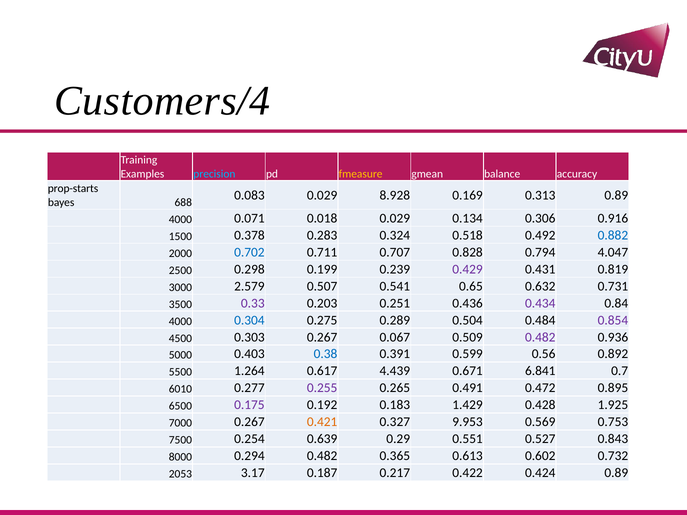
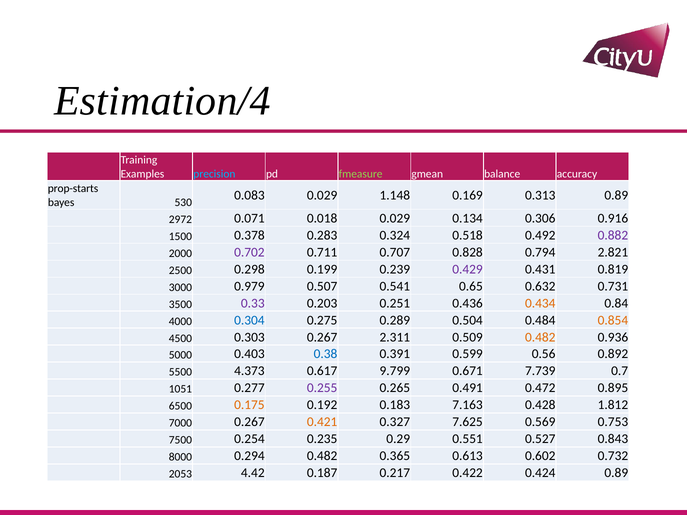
Customers/4: Customers/4 -> Estimation/4
fmeasure colour: yellow -> light green
8.928: 8.928 -> 1.148
688: 688 -> 530
4000 at (180, 219): 4000 -> 2972
0.882 colour: blue -> purple
0.702 colour: blue -> purple
4.047: 4.047 -> 2.821
2.579: 2.579 -> 0.979
0.434 colour: purple -> orange
0.854 colour: purple -> orange
0.067: 0.067 -> 2.311
0.482 at (540, 337) colour: purple -> orange
1.264: 1.264 -> 4.373
4.439: 4.439 -> 9.799
6.841: 6.841 -> 7.739
6010: 6010 -> 1051
0.175 colour: purple -> orange
1.429: 1.429 -> 7.163
1.925: 1.925 -> 1.812
9.953: 9.953 -> 7.625
0.639: 0.639 -> 0.235
3.17: 3.17 -> 4.42
